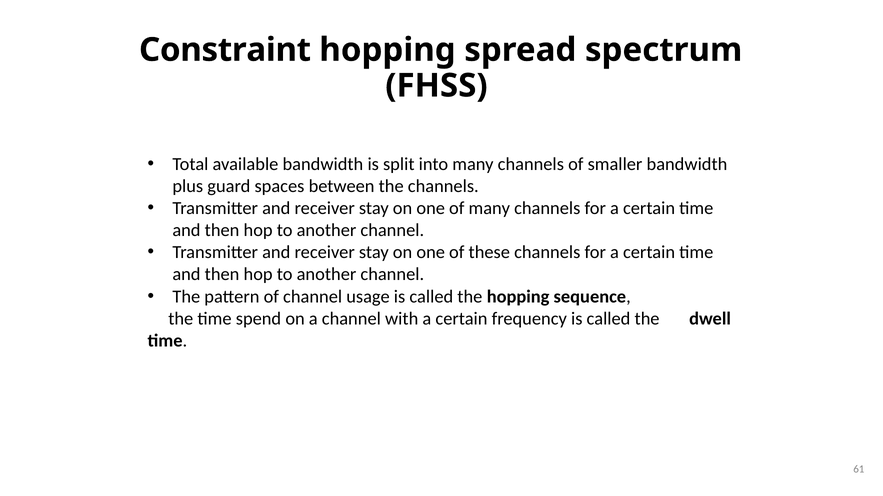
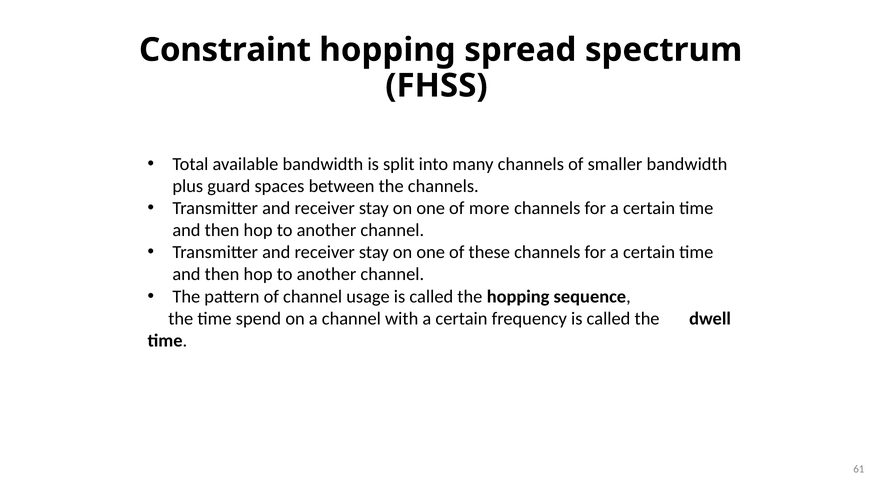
of many: many -> more
